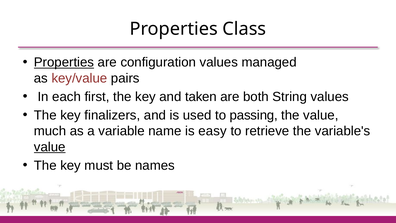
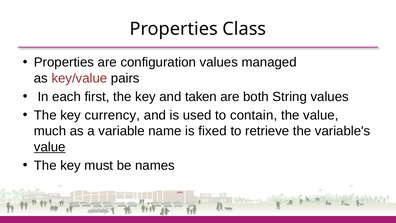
Properties at (64, 62) underline: present -> none
finalizers: finalizers -> currency
passing: passing -> contain
easy: easy -> fixed
